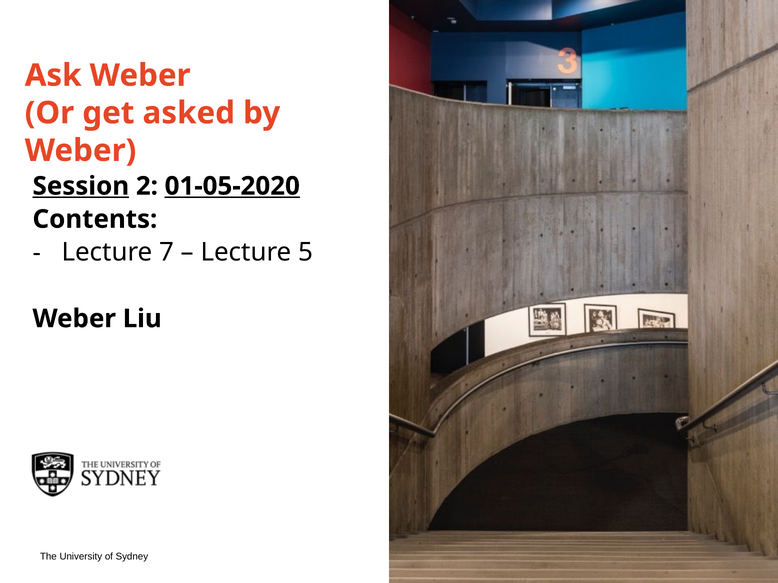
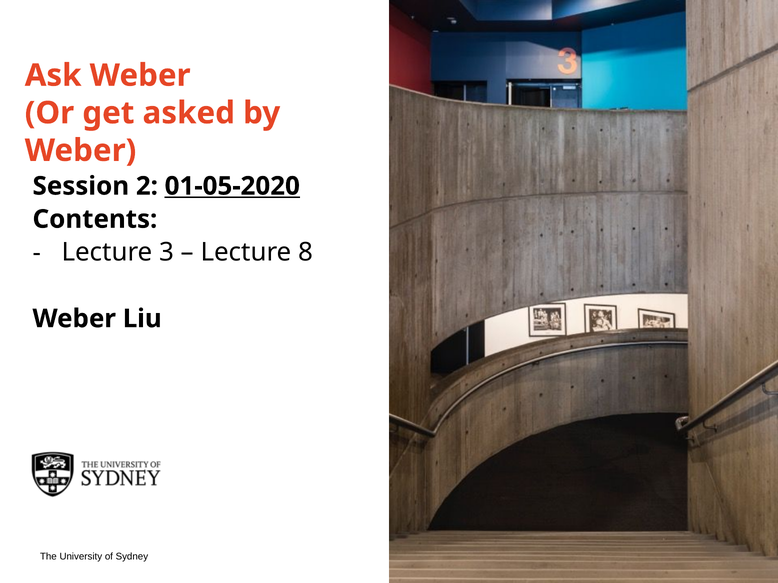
Session underline: present -> none
7: 7 -> 3
5: 5 -> 8
